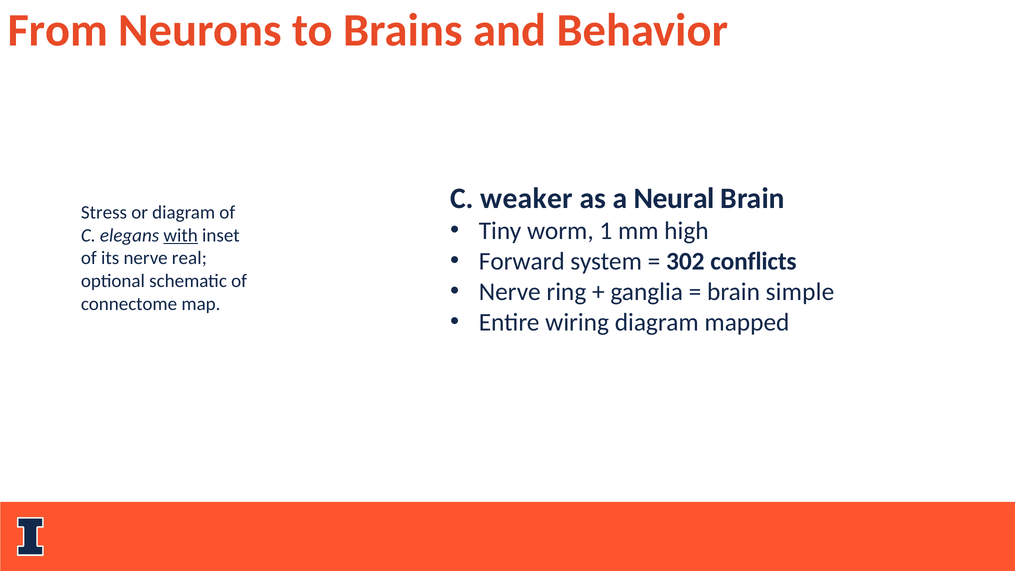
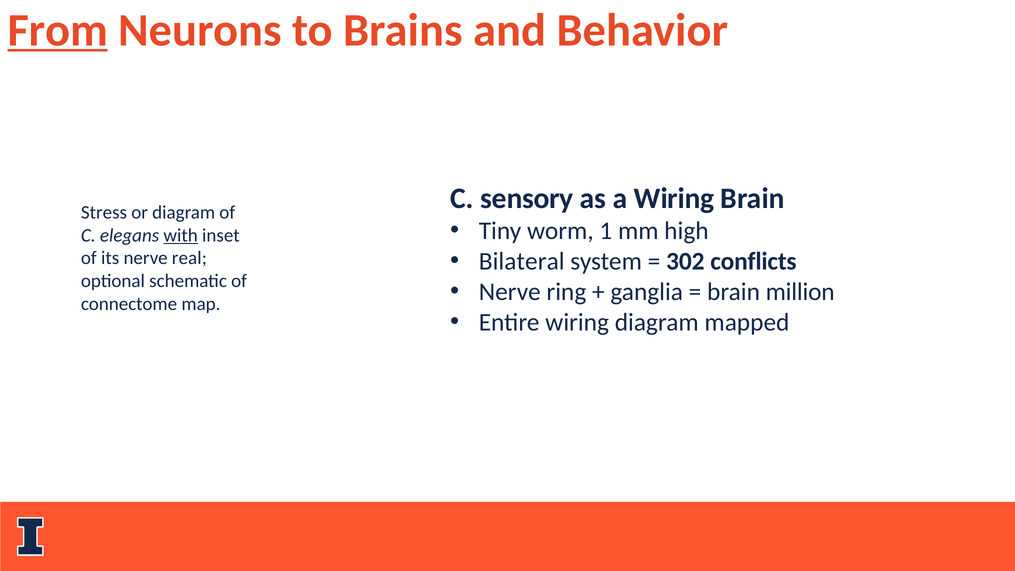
From underline: none -> present
weaker: weaker -> sensory
a Neural: Neural -> Wiring
Forward: Forward -> Bilateral
simple: simple -> million
